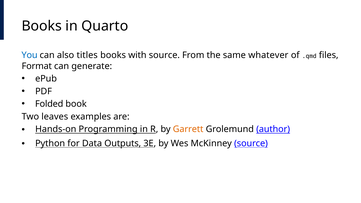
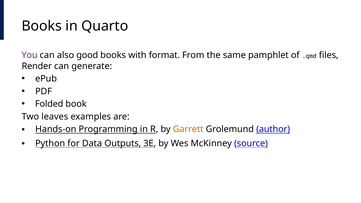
You colour: blue -> purple
titles: titles -> good
with source: source -> format
whatever: whatever -> pamphlet
Format: Format -> Render
